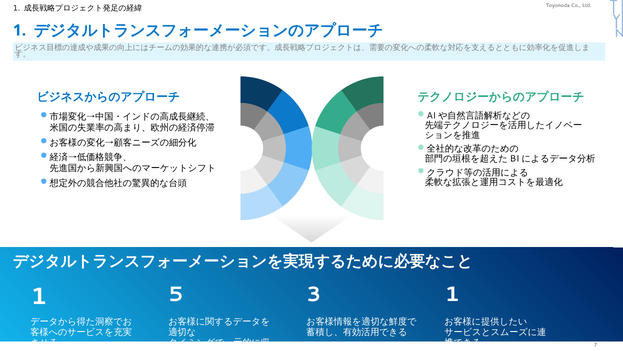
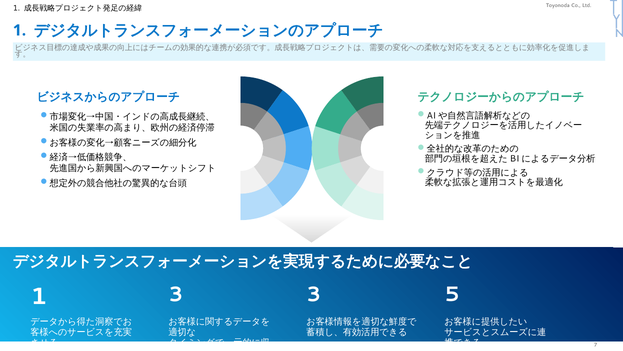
1 5: 5 -> 3
3 1: 1 -> 5
